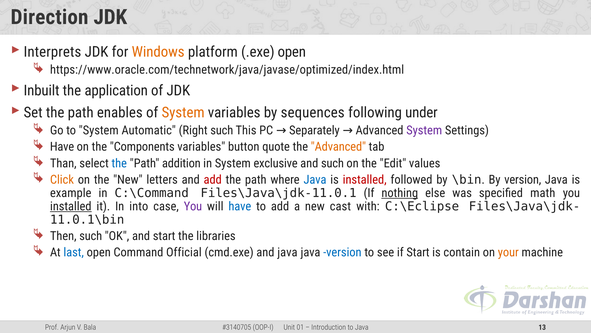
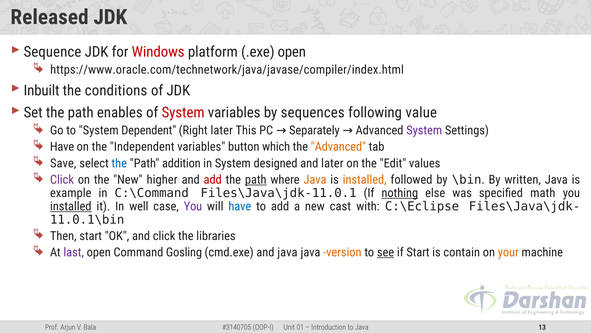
Direction: Direction -> Released
Interprets: Interprets -> Sequence
Windows colour: orange -> red
https://www.oracle.com/technetwork/java/javase/optimized/index.html: https://www.oracle.com/technetwork/java/javase/optimized/index.html -> https://www.oracle.com/technetwork/java/javase/compiler/index.html
application: application -> conditions
System at (183, 113) colour: orange -> red
under: under -> value
Automatic: Automatic -> Dependent
Right such: such -> later
Components: Components -> Independent
quote: quote -> which
Than: Than -> Save
exclusive: exclusive -> designed
and such: such -> later
Click at (62, 179) colour: orange -> purple
letters: letters -> higher
path at (256, 179) underline: none -> present
Java at (315, 179) colour: blue -> orange
installed at (365, 179) colour: red -> orange
By version: version -> written
into: into -> well
Then such: such -> start
and start: start -> click
last colour: blue -> purple
Official: Official -> Gosling
version at (342, 252) colour: blue -> orange
see underline: none -> present
